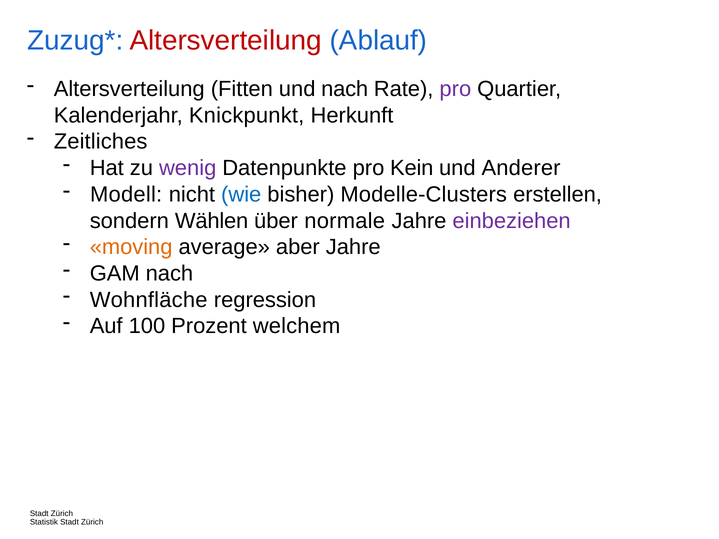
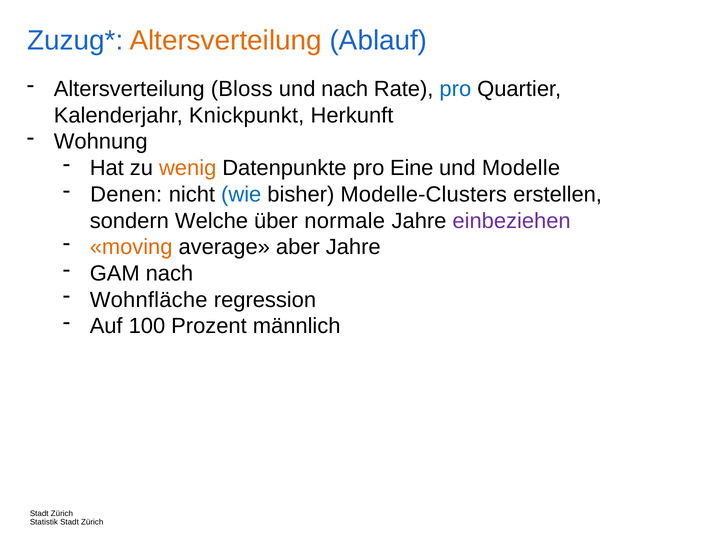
Altersverteilung at (226, 41) colour: red -> orange
Fitten: Fitten -> Bloss
pro at (455, 89) colour: purple -> blue
Zeitliches: Zeitliches -> Wohnung
wenig colour: purple -> orange
Kein: Kein -> Eine
Anderer: Anderer -> Modelle
Modell: Modell -> Denen
Wählen: Wählen -> Welche
welchem: welchem -> männlich
